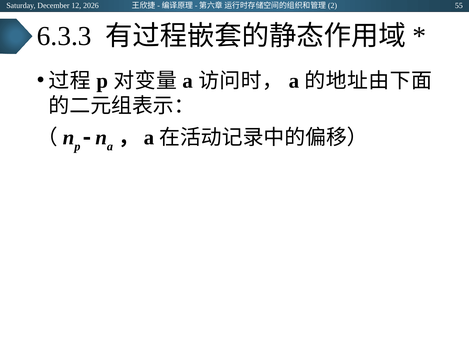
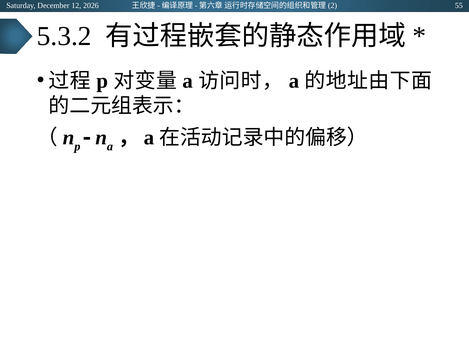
6.3.3: 6.3.3 -> 5.3.2
